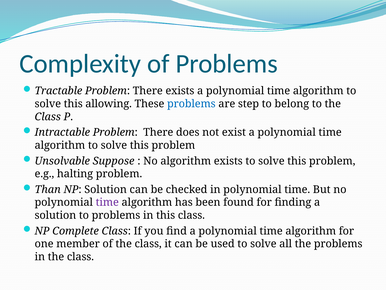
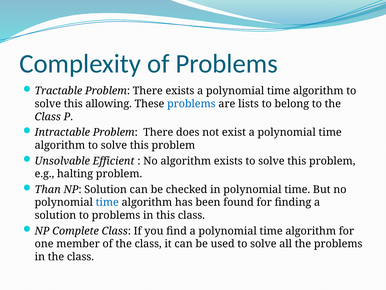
step: step -> lists
Suppose: Suppose -> Efficient
time at (107, 202) colour: purple -> blue
